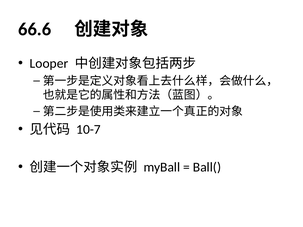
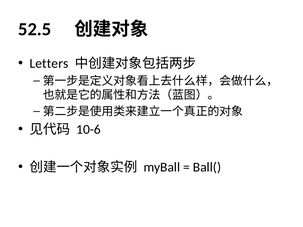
66.6: 66.6 -> 52.5
Looper: Looper -> Letters
10-7: 10-7 -> 10-6
